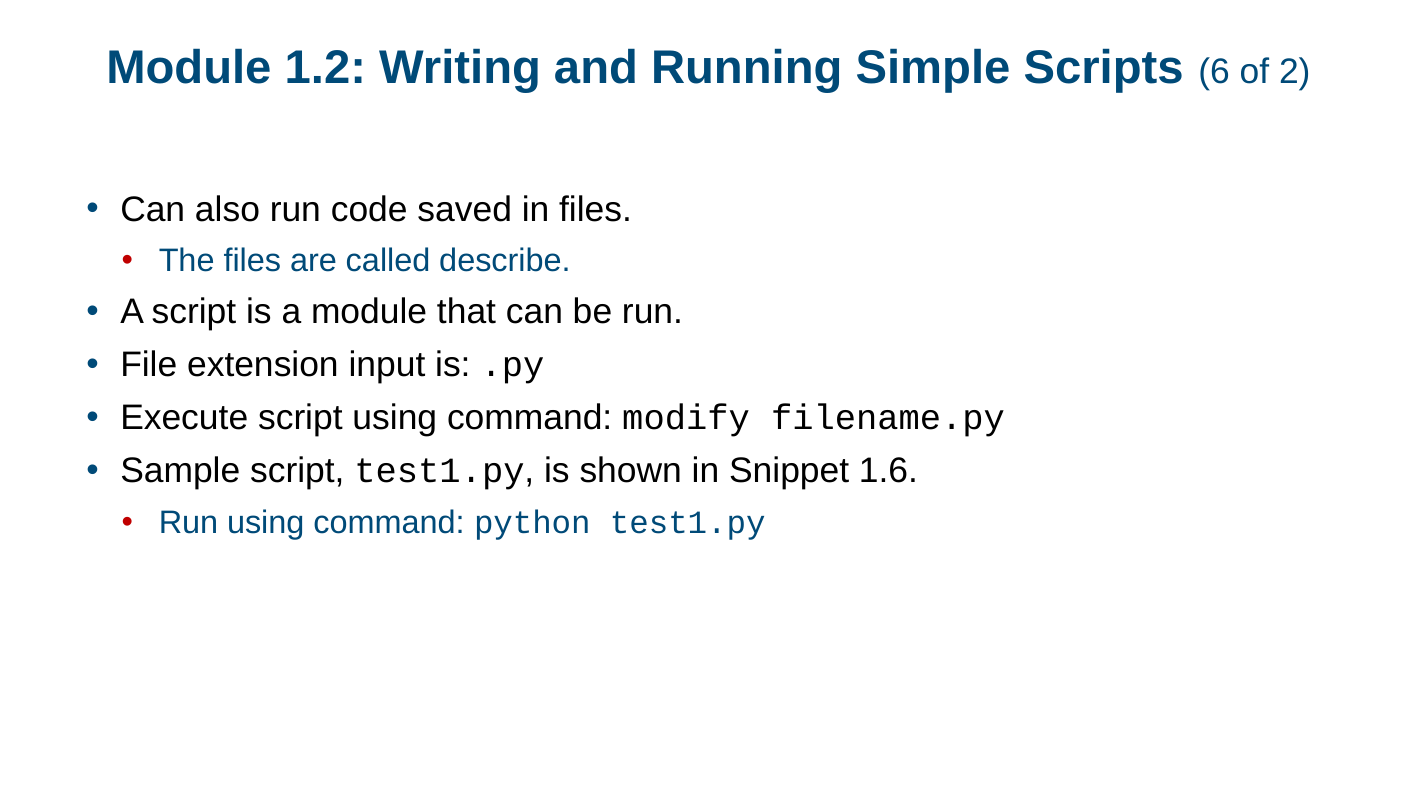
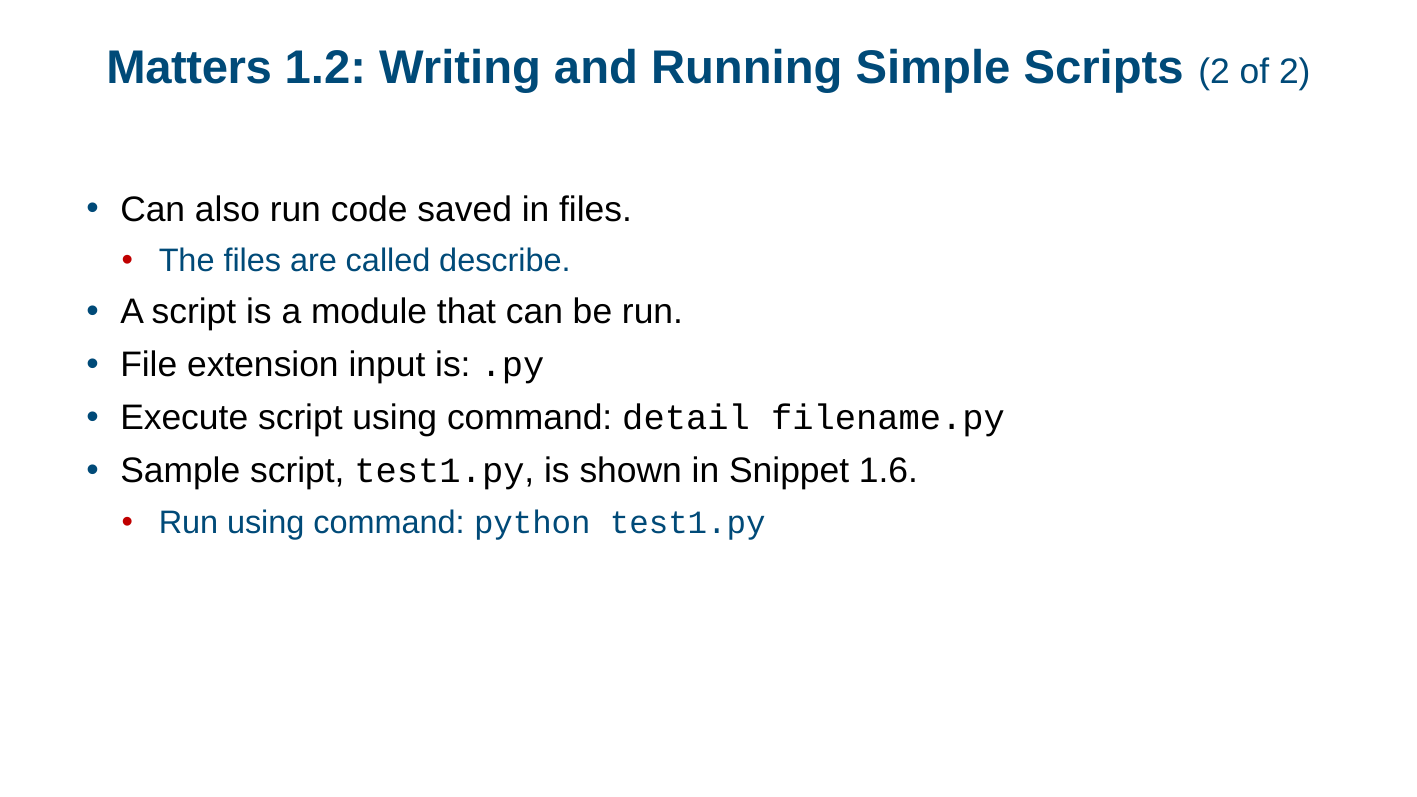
Module at (189, 68): Module -> Matters
Scripts 6: 6 -> 2
modify: modify -> detail
